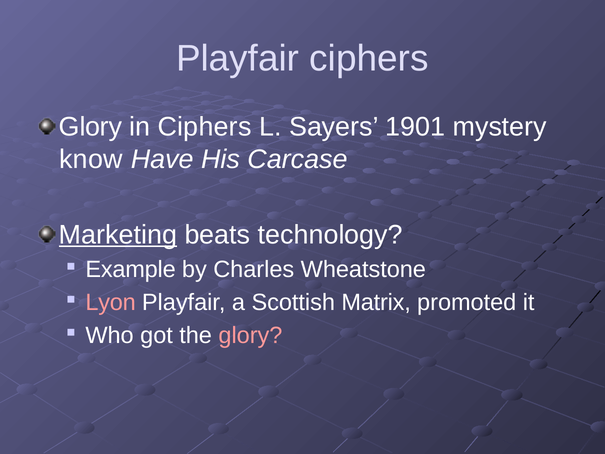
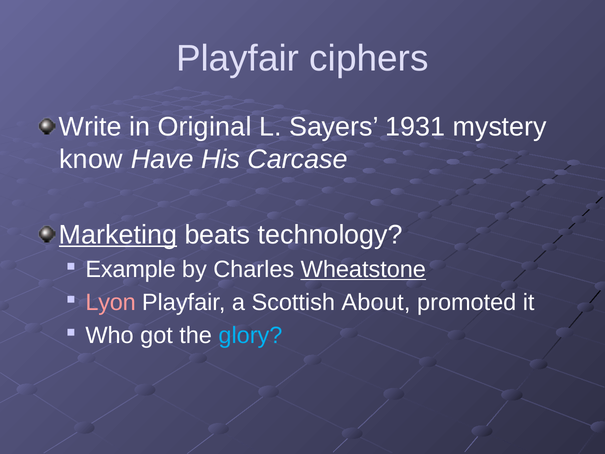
Glory at (90, 127): Glory -> Write
in Ciphers: Ciphers -> Original
1901: 1901 -> 1931
Wheatstone underline: none -> present
Matrix: Matrix -> About
glory at (250, 335) colour: pink -> light blue
